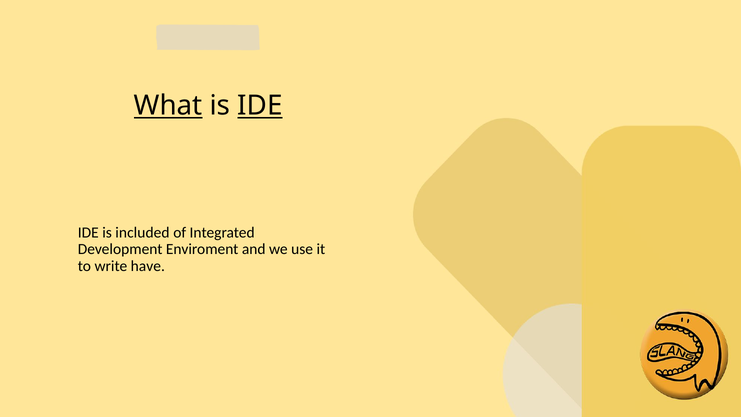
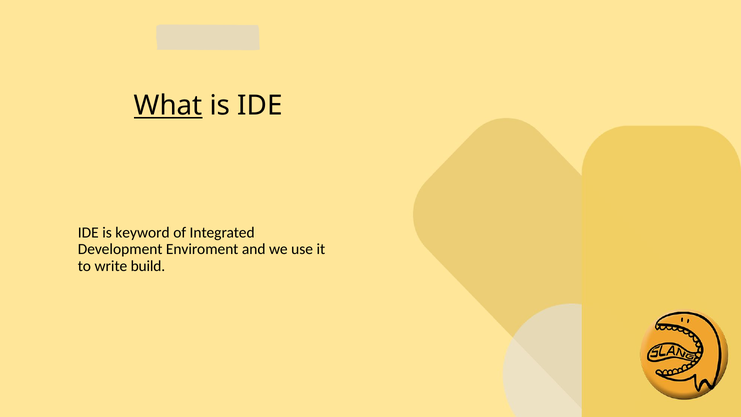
IDE at (260, 106) underline: present -> none
included: included -> keyword
have: have -> build
